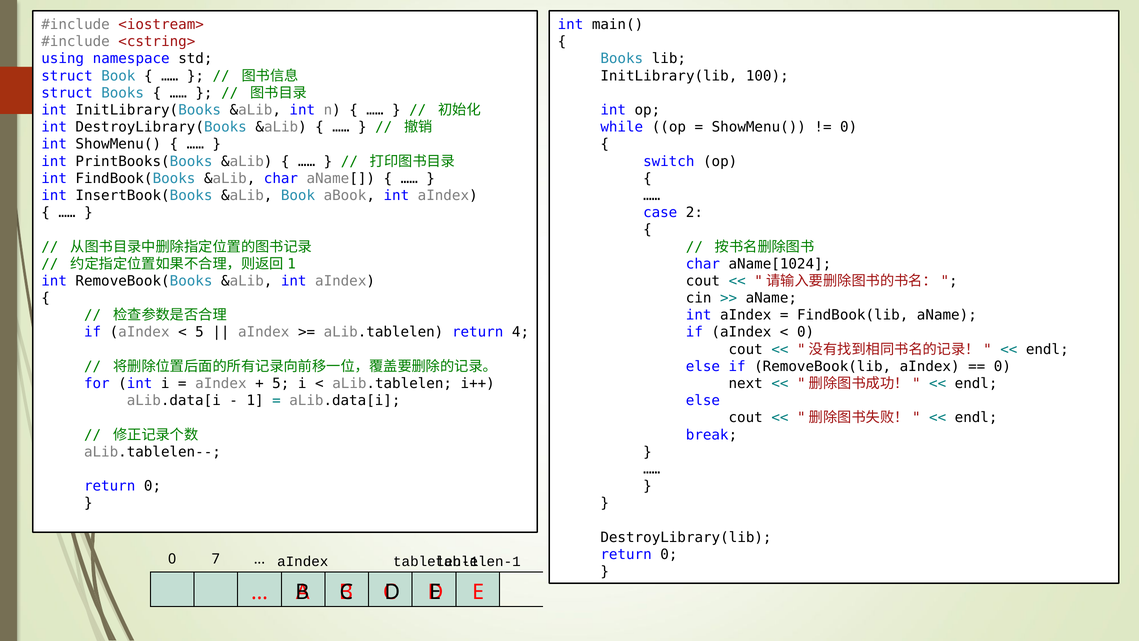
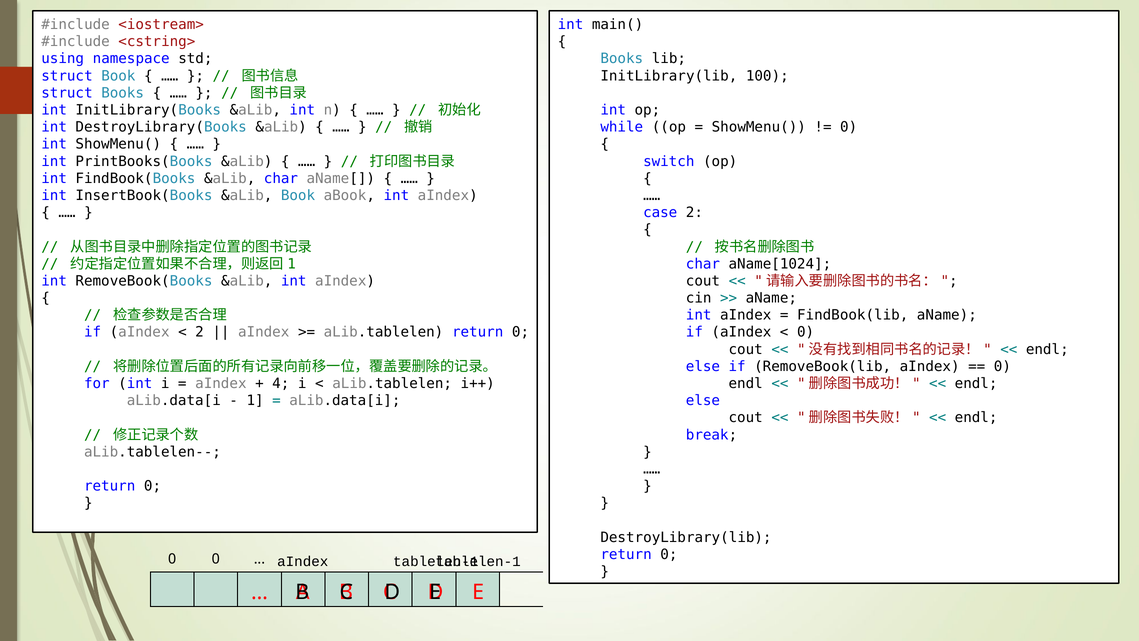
5 at (199, 332): 5 -> 2
aLib.tablelen return 4: 4 -> 0
5 at (281, 383): 5 -> 4
next at (746, 383): next -> endl
0 7: 7 -> 0
